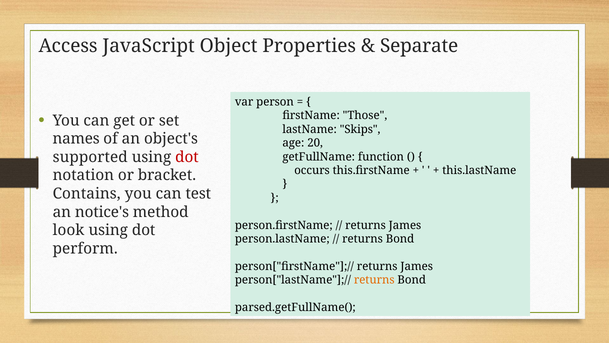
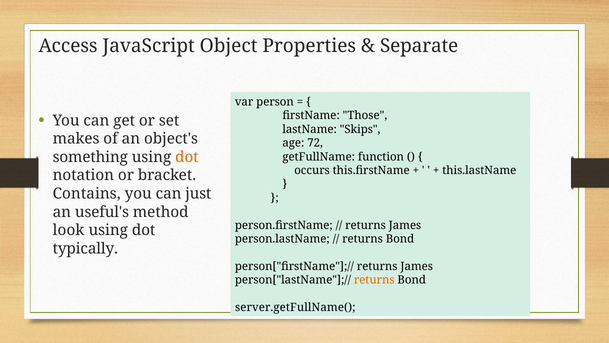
names: names -> makes
20: 20 -> 72
supported: supported -> something
dot at (187, 157) colour: red -> orange
test: test -> just
notice's: notice's -> useful's
perform: perform -> typically
parsed.getFullName(: parsed.getFullName( -> server.getFullName(
